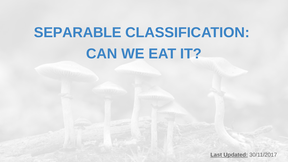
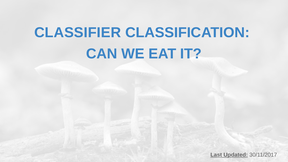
SEPARABLE: SEPARABLE -> CLASSIFIER
